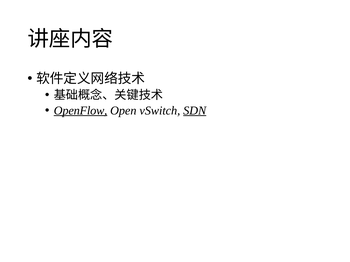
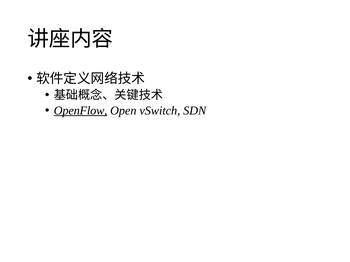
SDN underline: present -> none
